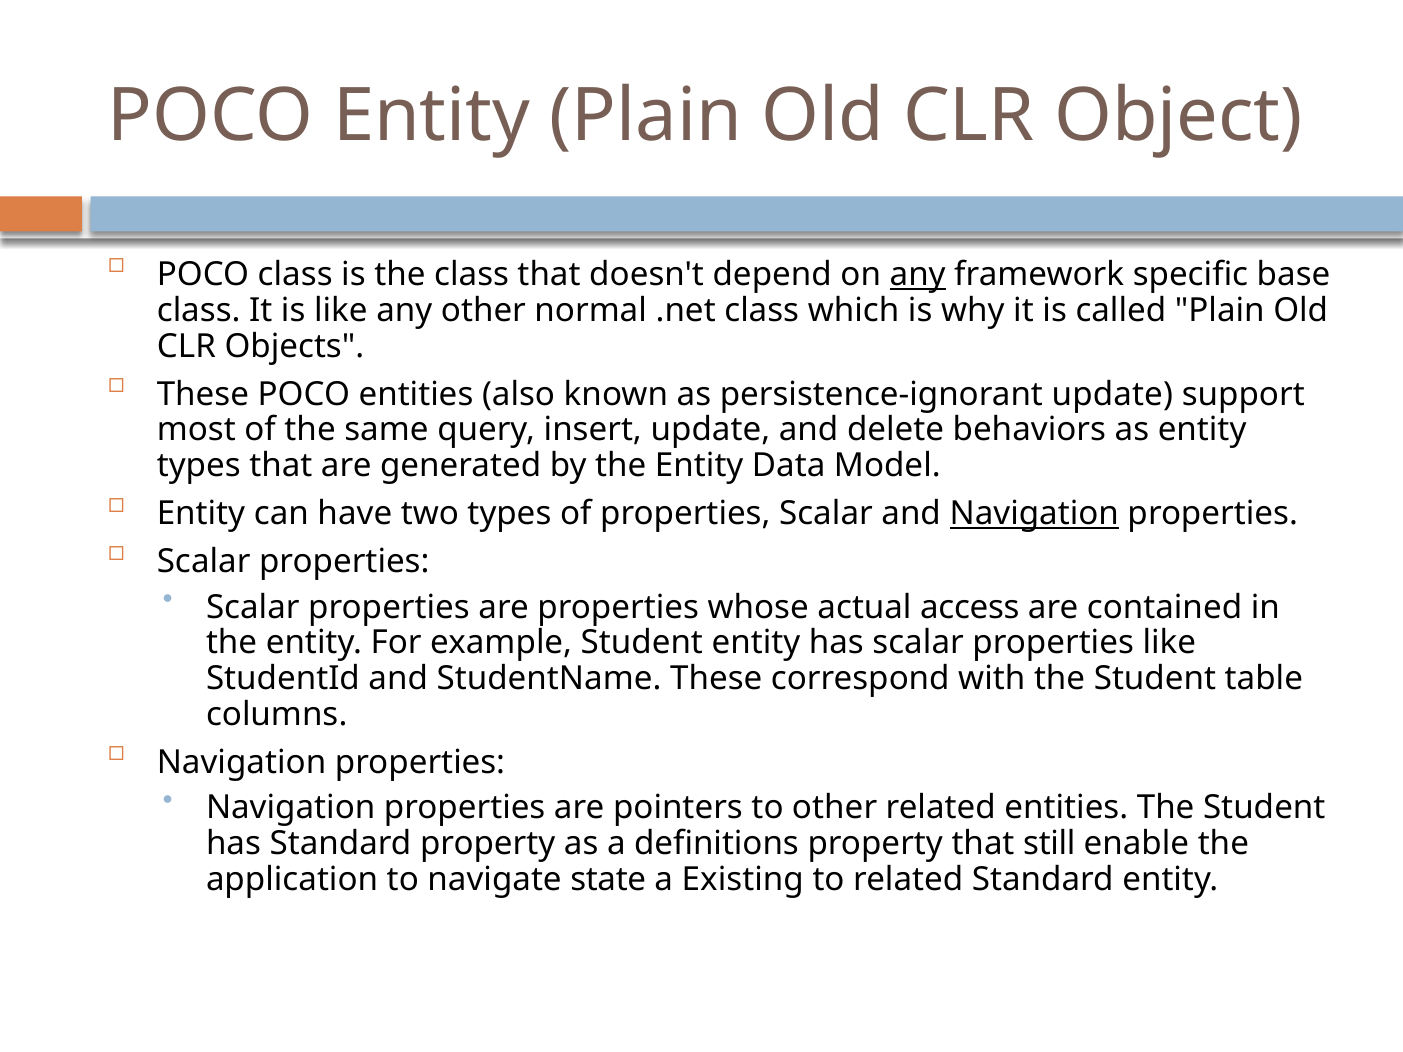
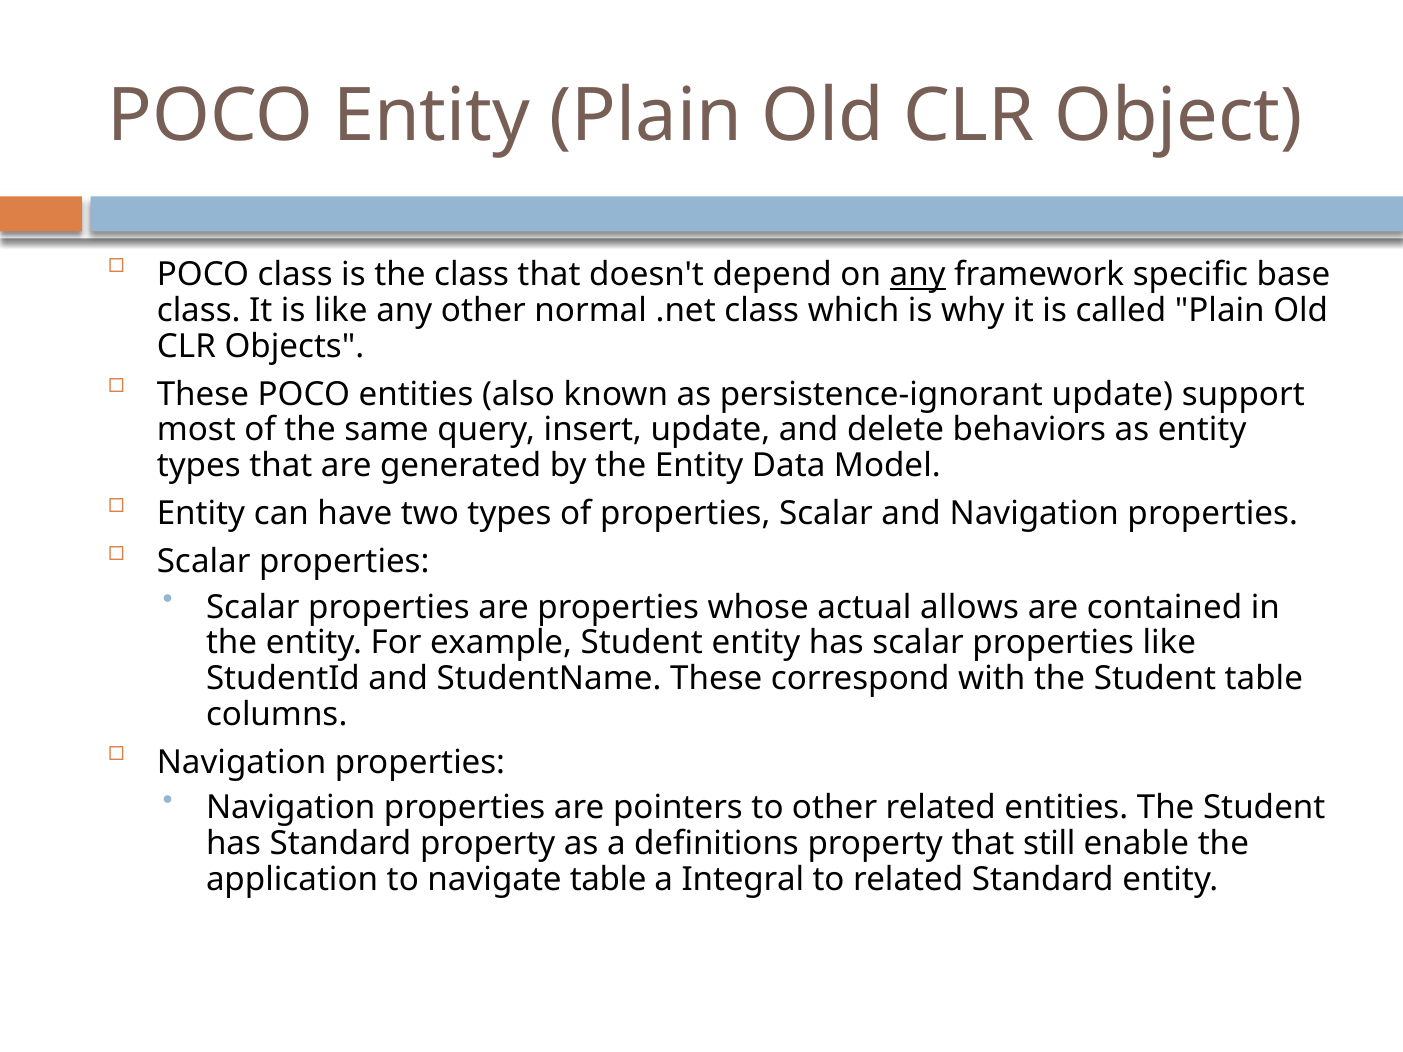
Navigation at (1034, 514) underline: present -> none
access: access -> allows
navigate state: state -> table
Existing: Existing -> Integral
